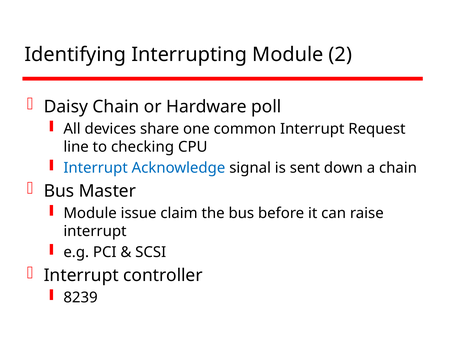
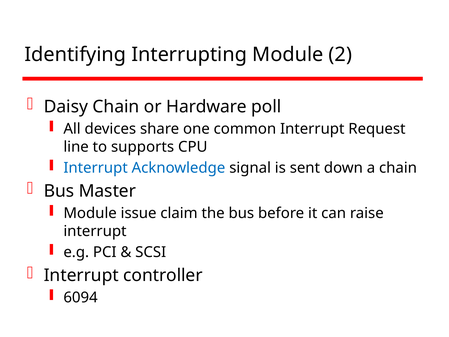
checking: checking -> supports
8239: 8239 -> 6094
